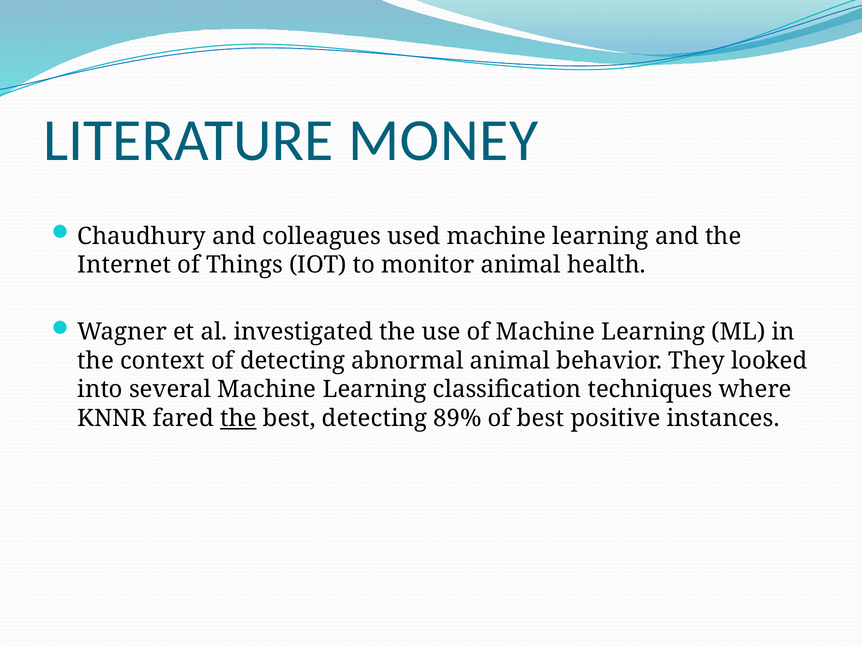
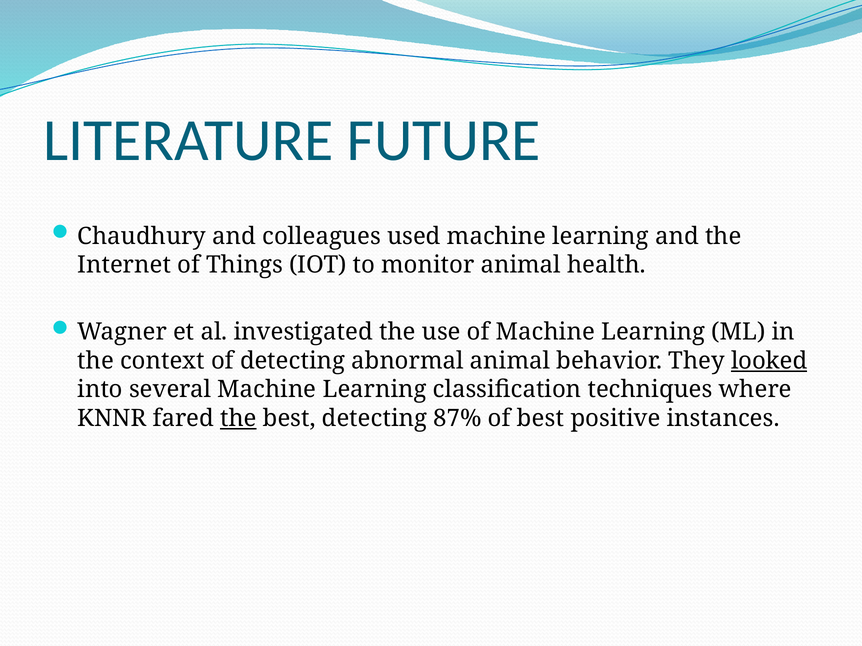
MONEY: MONEY -> FUTURE
looked underline: none -> present
89%: 89% -> 87%
